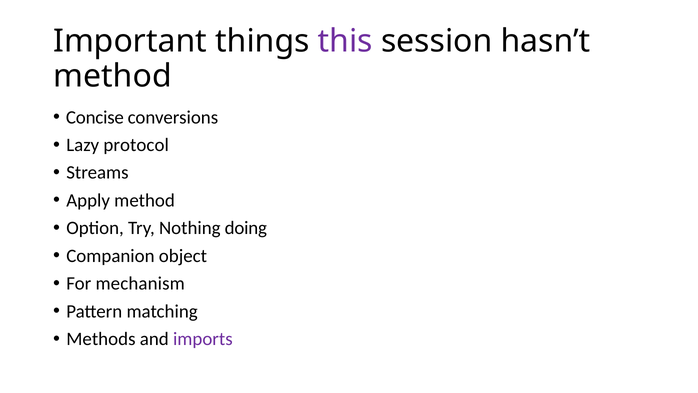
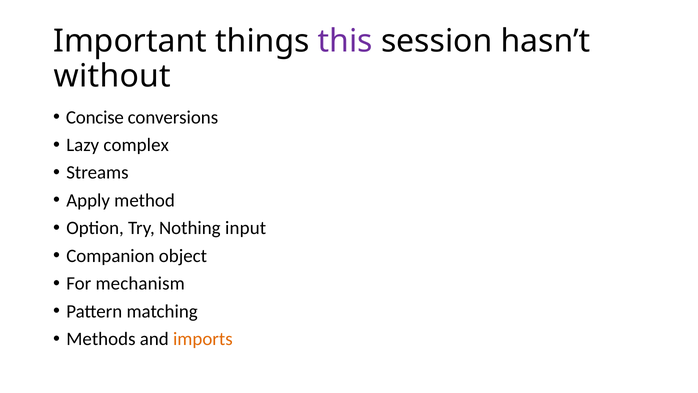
method at (113, 76): method -> without
protocol: protocol -> complex
doing: doing -> input
imports colour: purple -> orange
